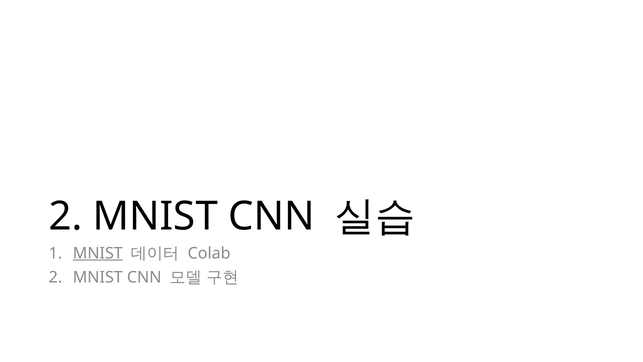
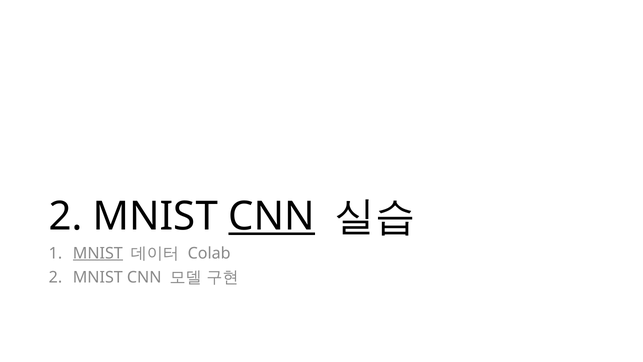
CNN at (272, 216) underline: none -> present
